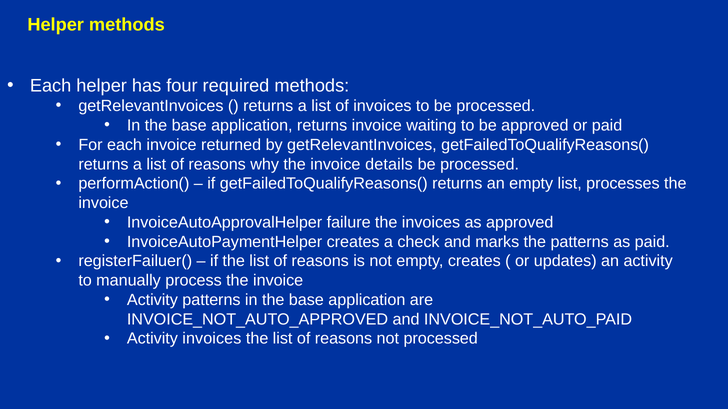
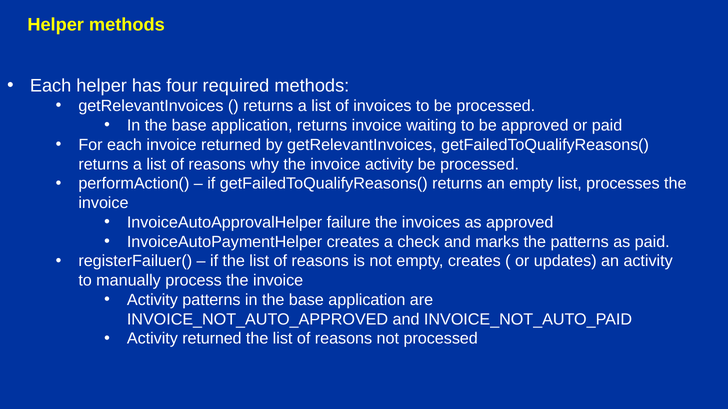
invoice details: details -> activity
Activity invoices: invoices -> returned
